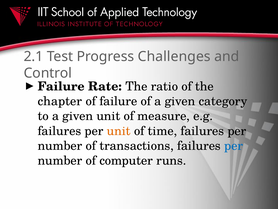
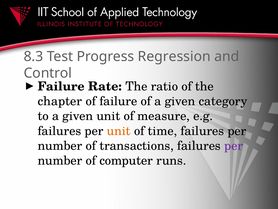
2.1: 2.1 -> 8.3
Challenges: Challenges -> Regression
per at (234, 145) colour: blue -> purple
